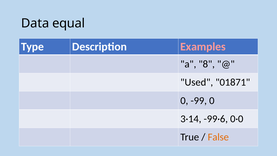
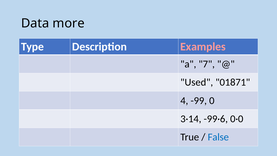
equal: equal -> more
8: 8 -> 7
0 at (184, 100): 0 -> 4
False colour: orange -> blue
